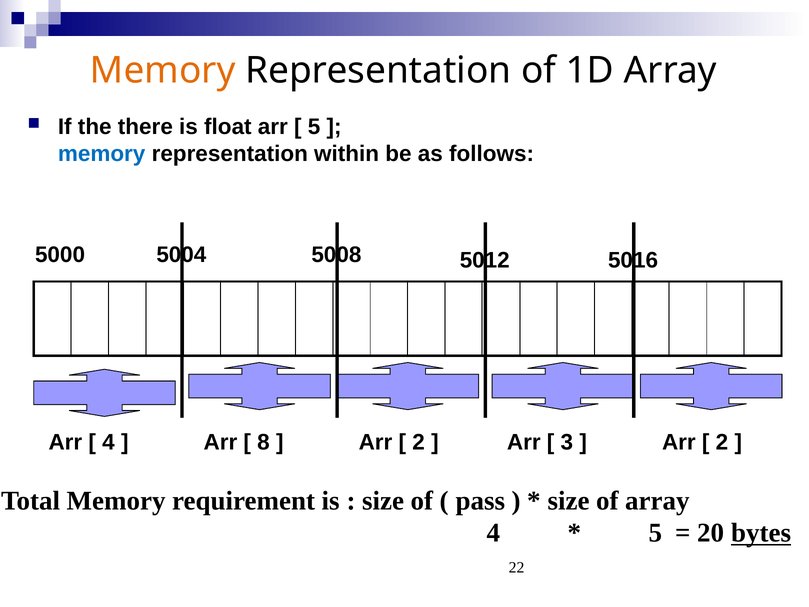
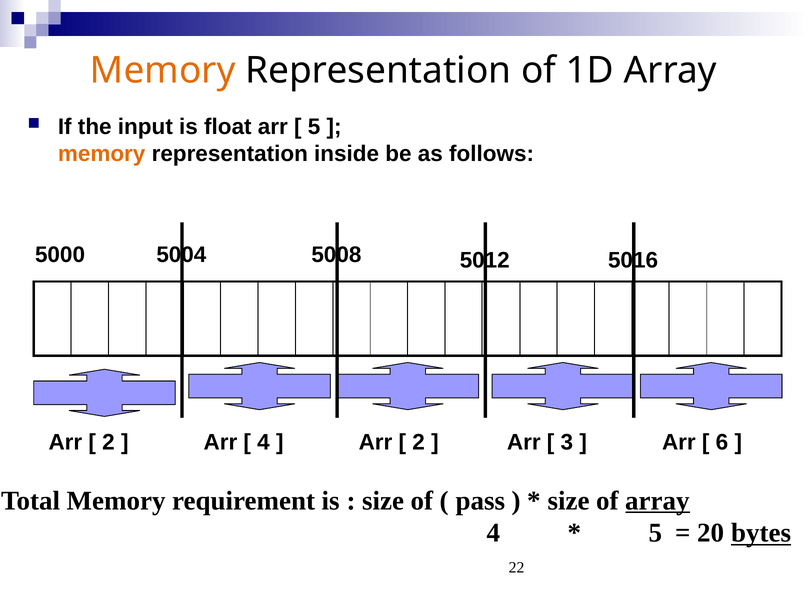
there: there -> input
memory at (102, 154) colour: blue -> orange
within: within -> inside
4 at (108, 442): 4 -> 2
8 at (263, 442): 8 -> 4
2 at (722, 442): 2 -> 6
array at (658, 500) underline: none -> present
